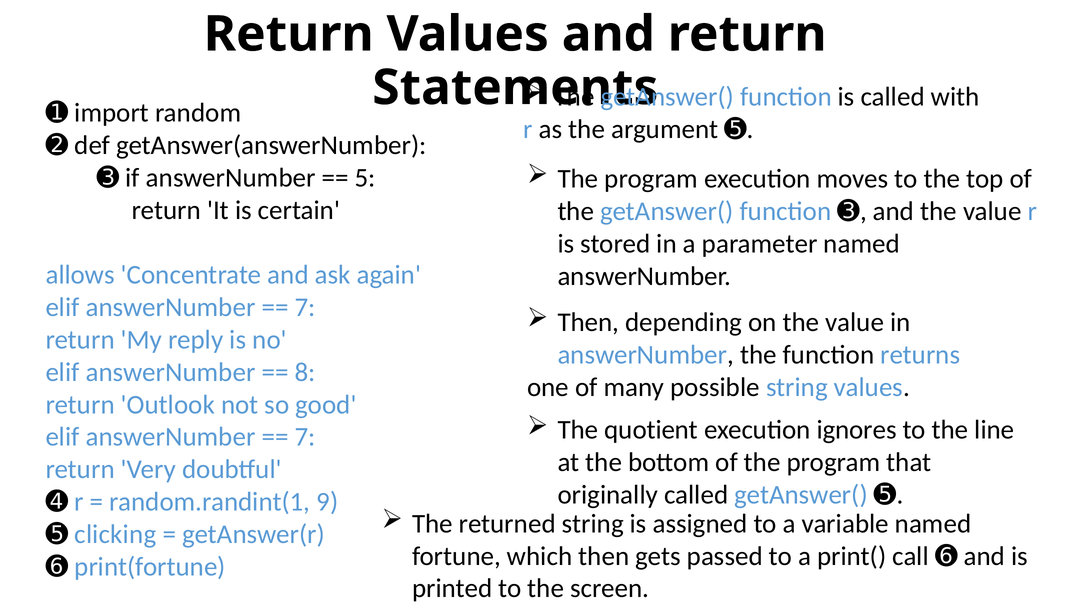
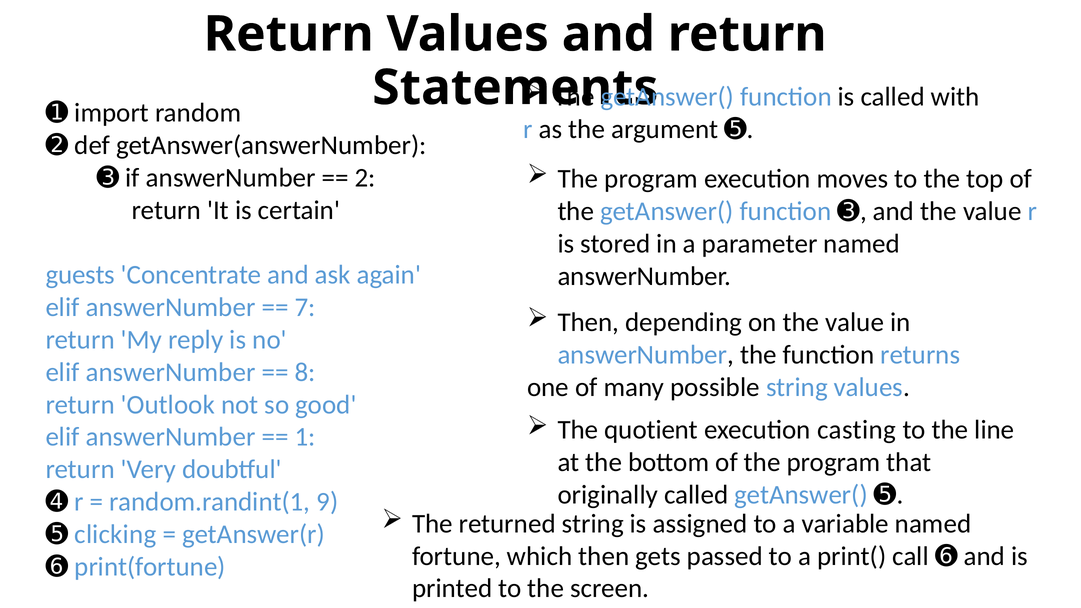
5: 5 -> 2
allows: allows -> guests
ignores: ignores -> casting
7 at (305, 437): 7 -> 1
